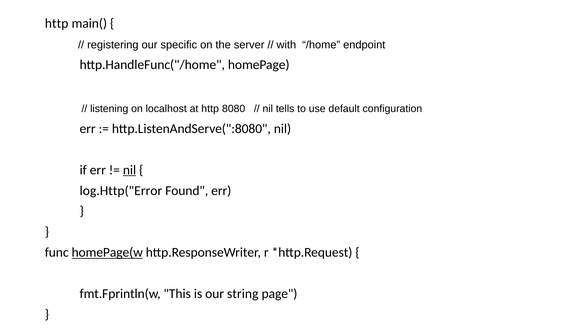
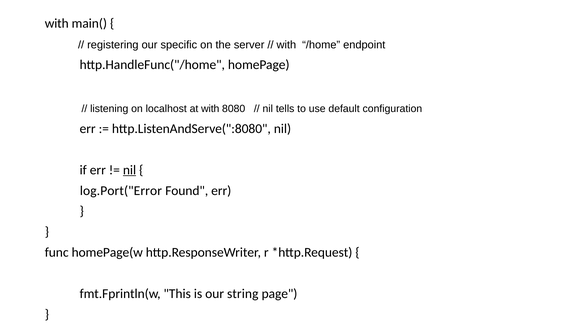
http at (57, 24): http -> with
at http: http -> with
log.Http("Error: log.Http("Error -> log.Port("Error
homePage(w underline: present -> none
